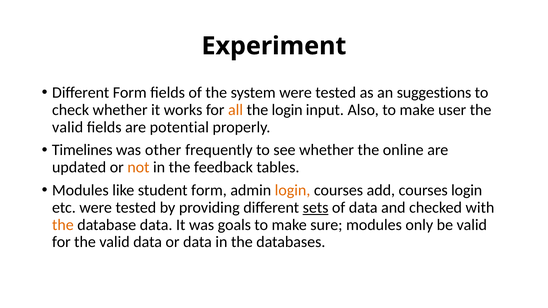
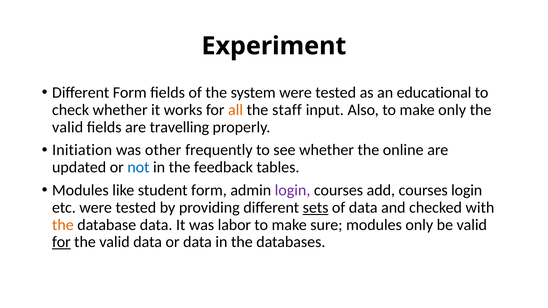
suggestions: suggestions -> educational
the login: login -> staff
make user: user -> only
potential: potential -> travelling
Timelines: Timelines -> Initiation
not colour: orange -> blue
login at (293, 190) colour: orange -> purple
goals: goals -> labor
for at (61, 242) underline: none -> present
